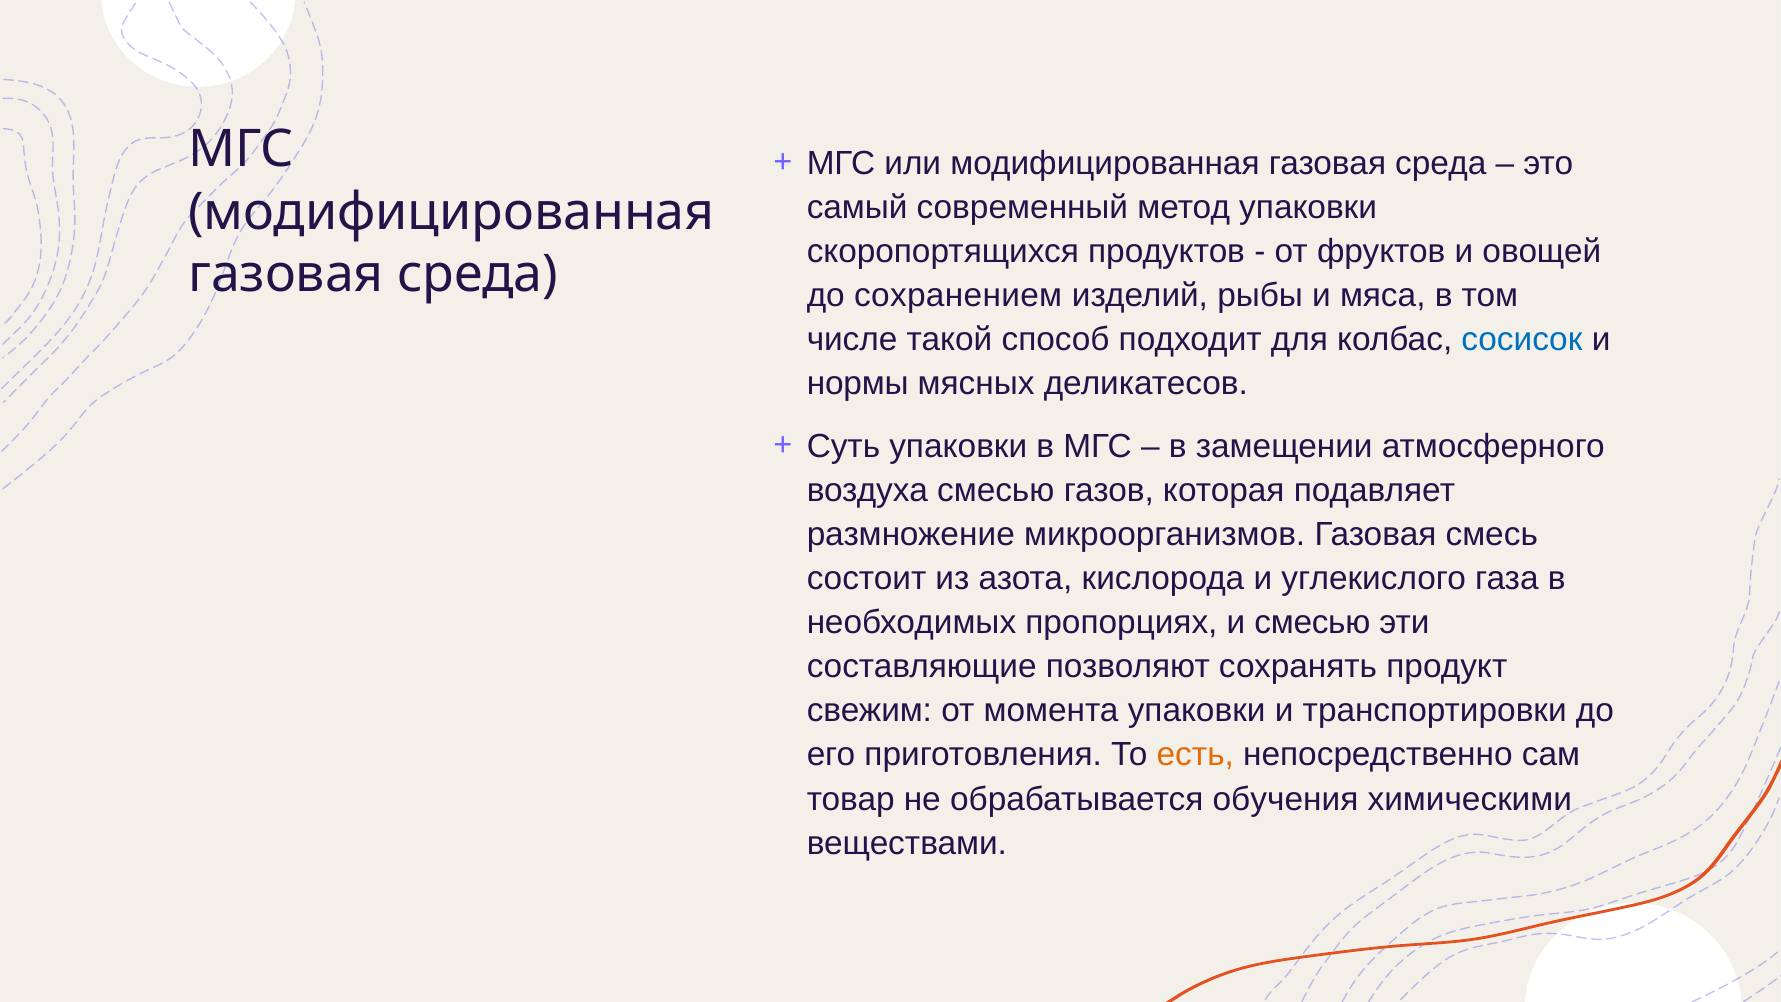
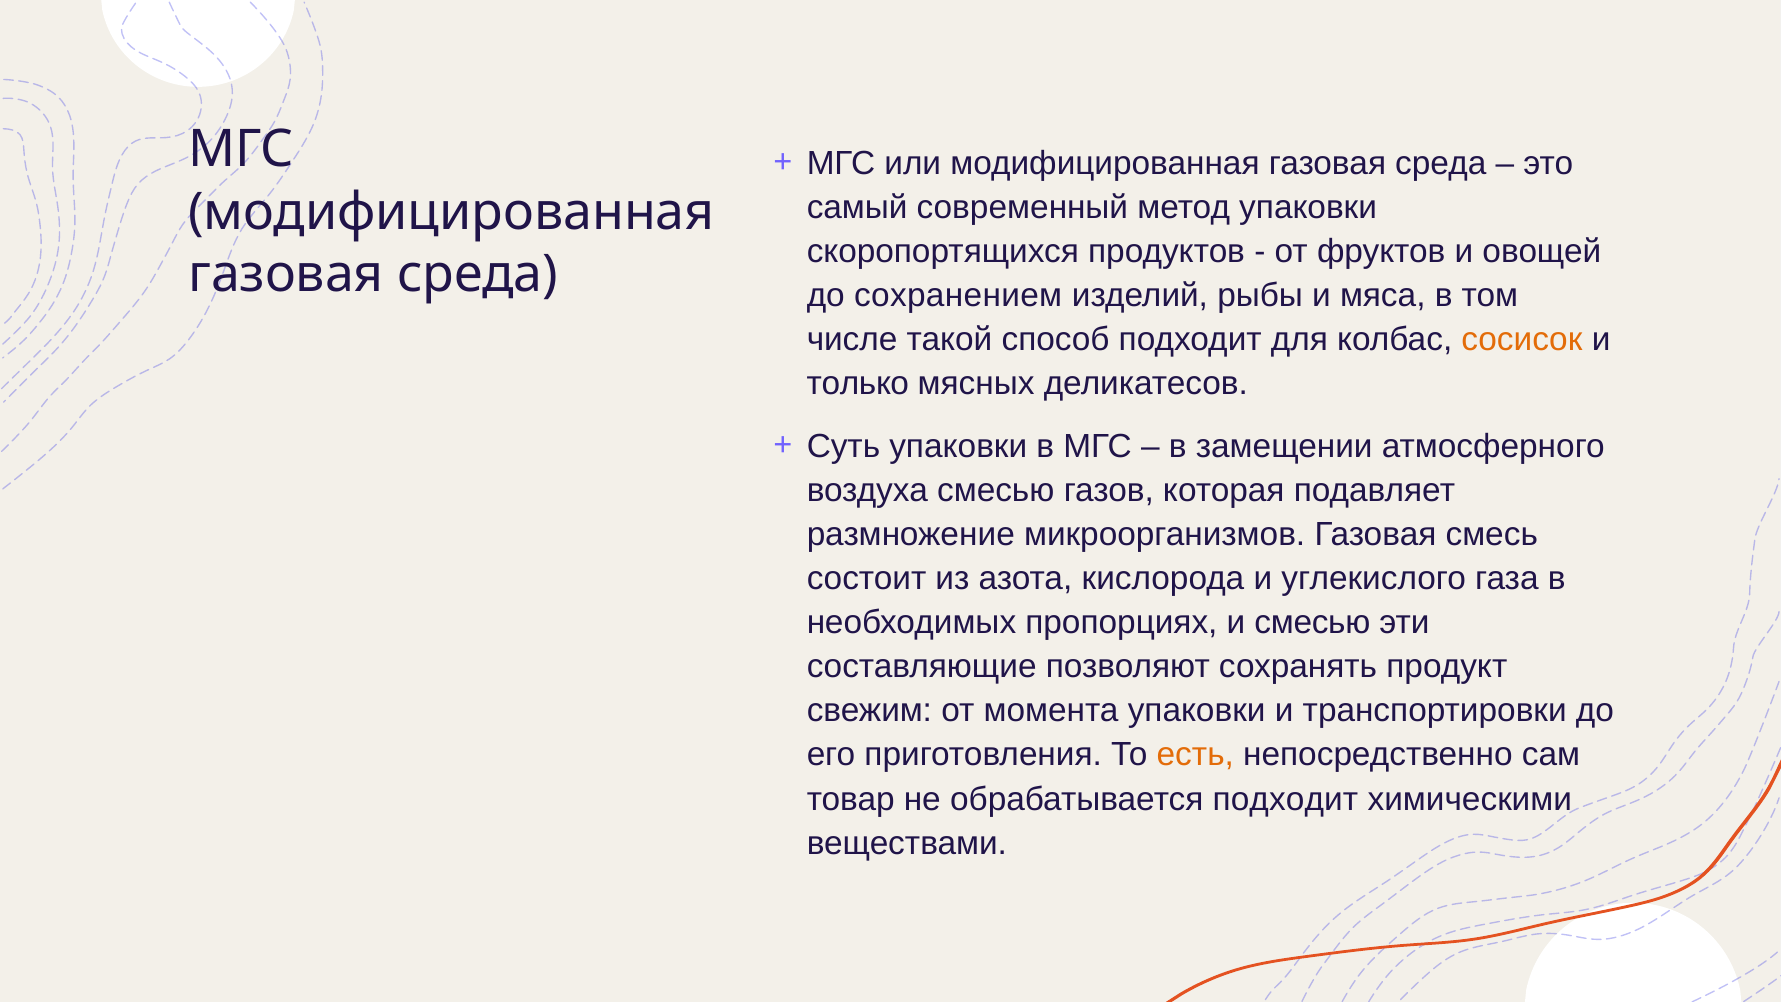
сосисок colour: blue -> orange
нормы: нормы -> только
обрабатывается обучения: обучения -> подходит
